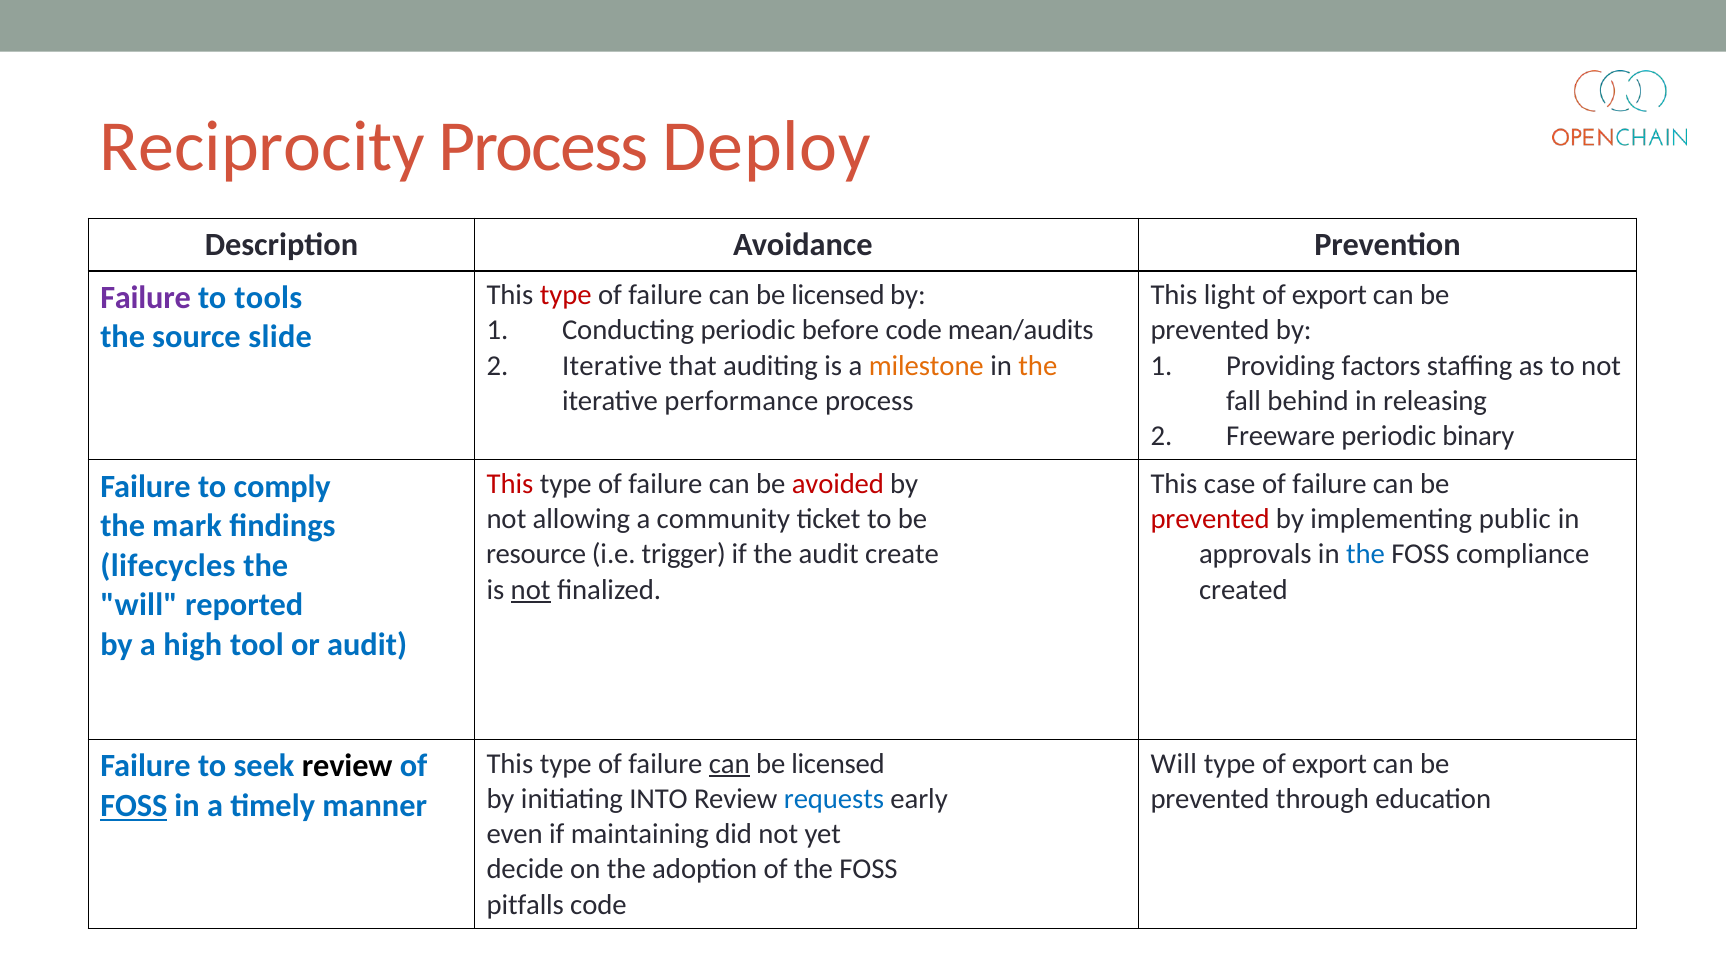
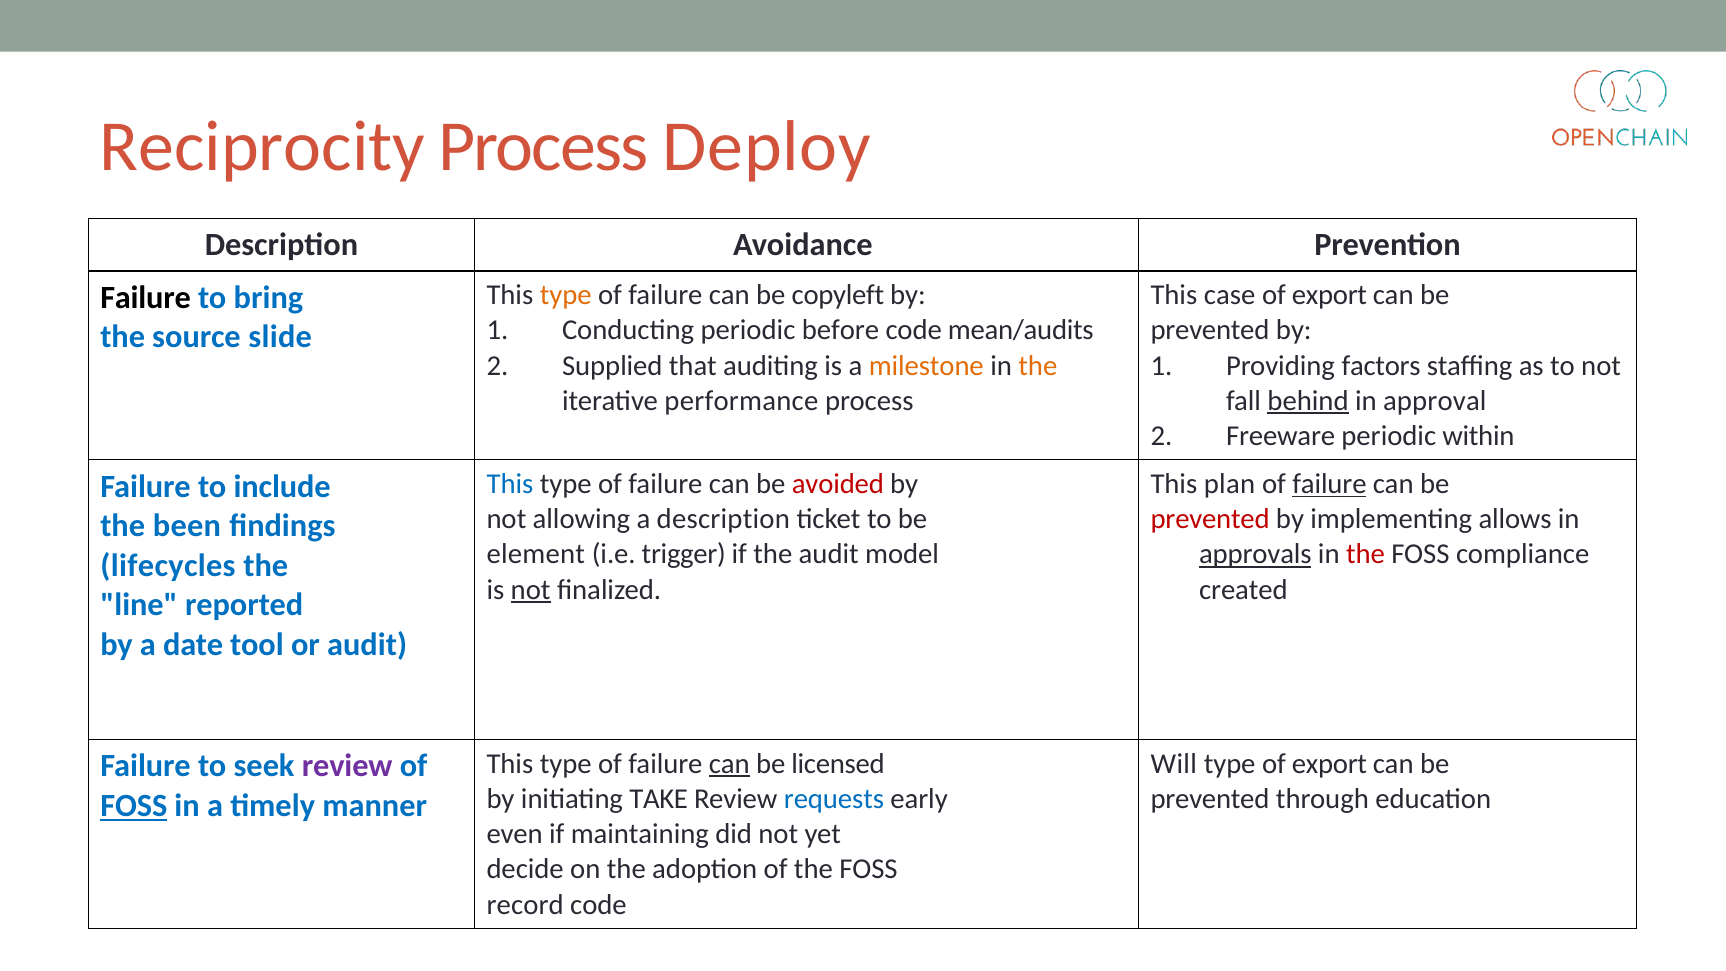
type at (566, 295) colour: red -> orange
licensed at (838, 295): licensed -> copyleft
light: light -> case
Failure at (146, 297) colour: purple -> black
tools: tools -> bring
Iterative at (612, 366): Iterative -> Supplied
behind underline: none -> present
releasing: releasing -> approval
binary: binary -> within
This at (510, 484) colour: red -> blue
case: case -> plan
failure at (1329, 484) underline: none -> present
comply: comply -> include
a community: community -> description
public: public -> allows
mark: mark -> been
resource: resource -> element
create: create -> model
approvals underline: none -> present
the at (1365, 554) colour: blue -> red
will at (139, 605): will -> line
high: high -> date
review at (347, 766) colour: black -> purple
INTO: INTO -> TAKE
pitfalls: pitfalls -> record
